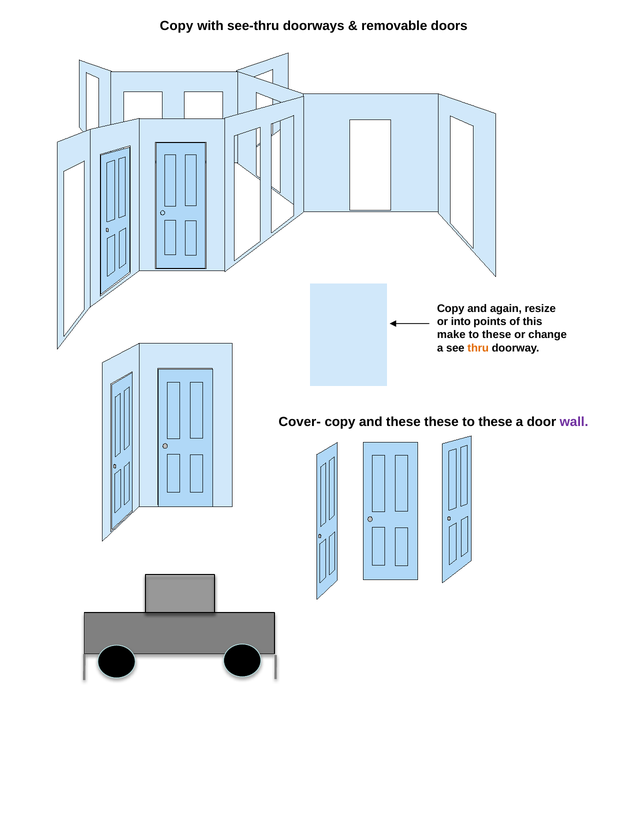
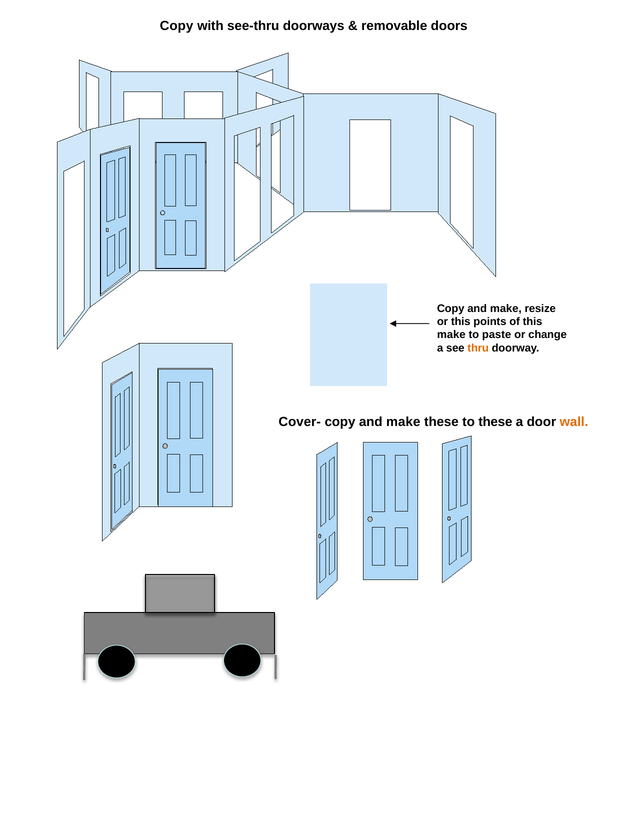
again at (506, 308): again -> make
or into: into -> this
these at (497, 335): these -> paste
these at (403, 422): these -> make
wall colour: purple -> orange
